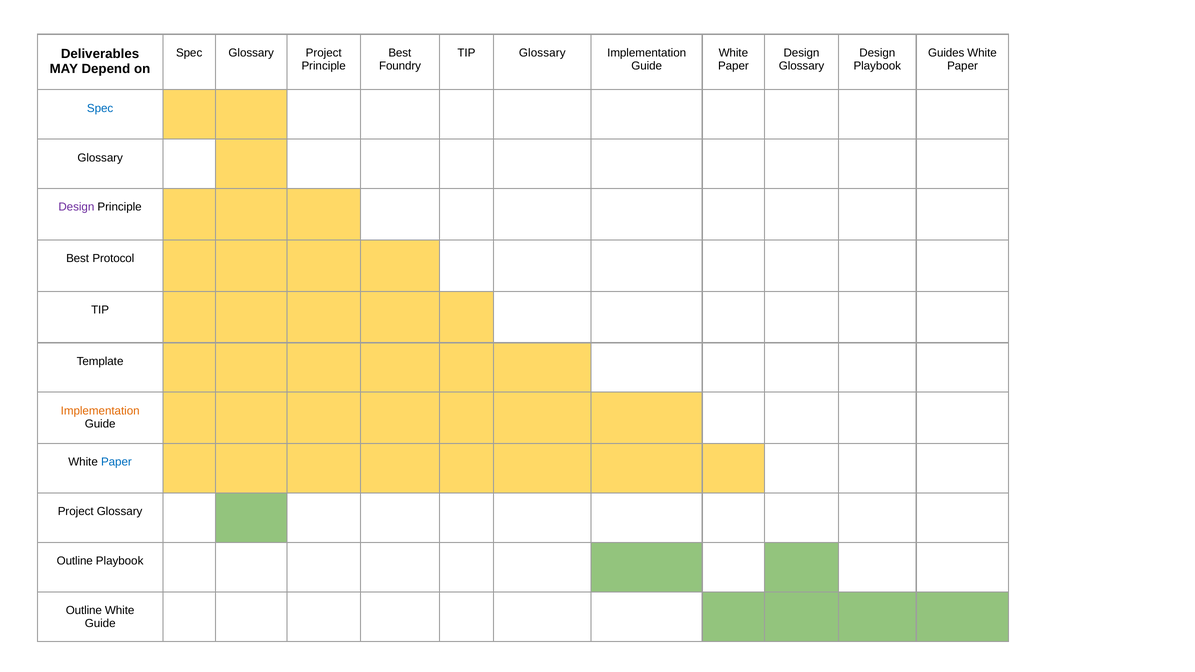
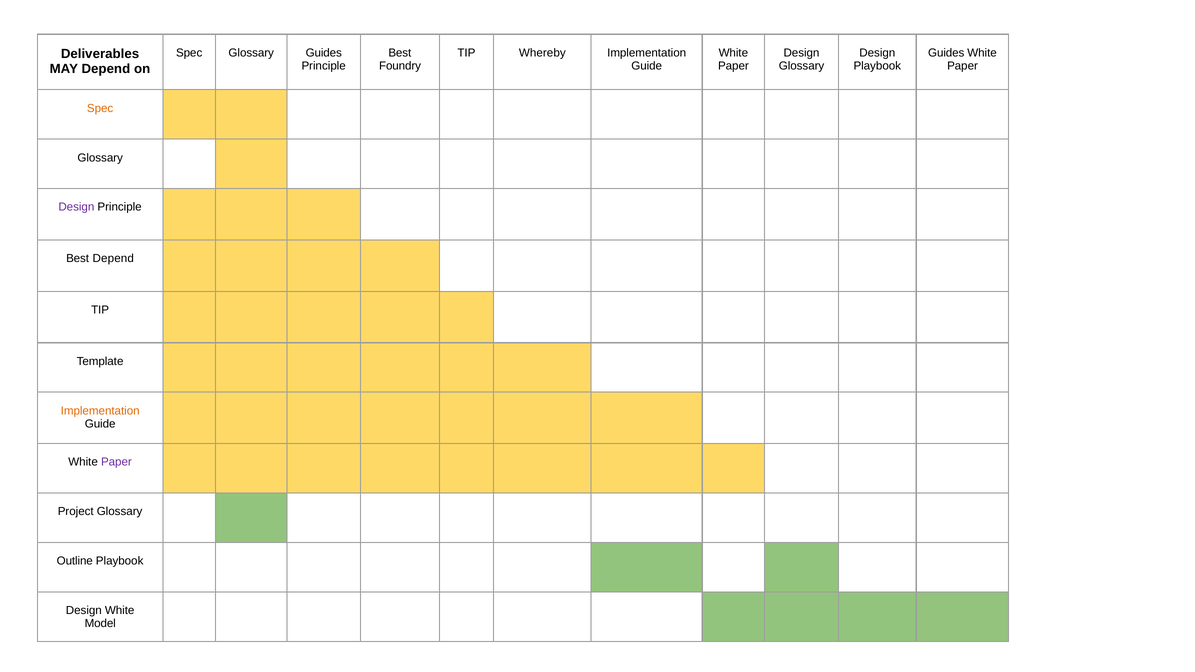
Glossary Project: Project -> Guides
TIP Glossary: Glossary -> Whereby
Spec at (100, 108) colour: blue -> orange
Best Protocol: Protocol -> Depend
Paper at (116, 462) colour: blue -> purple
Outline at (84, 611): Outline -> Design
Guide at (100, 624): Guide -> Model
